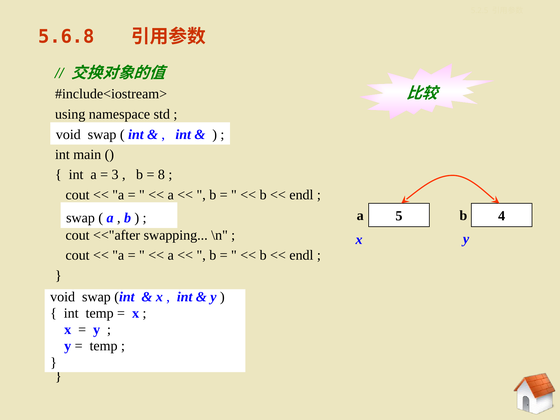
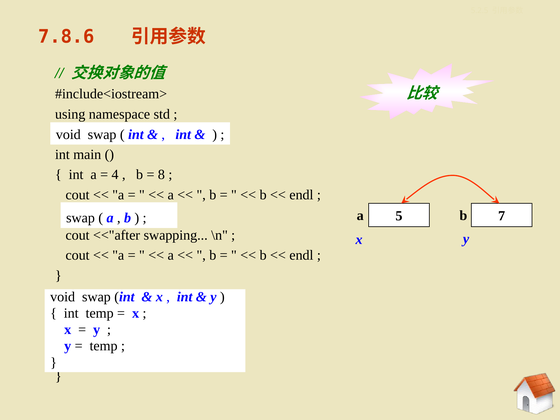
5.6.8: 5.6.8 -> 7.8.6
3: 3 -> 4
4: 4 -> 7
